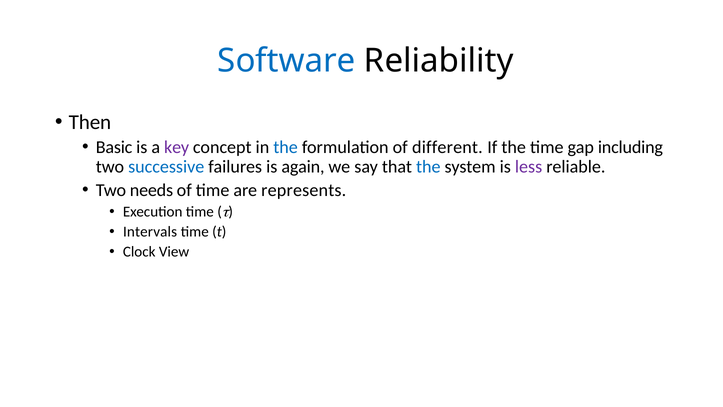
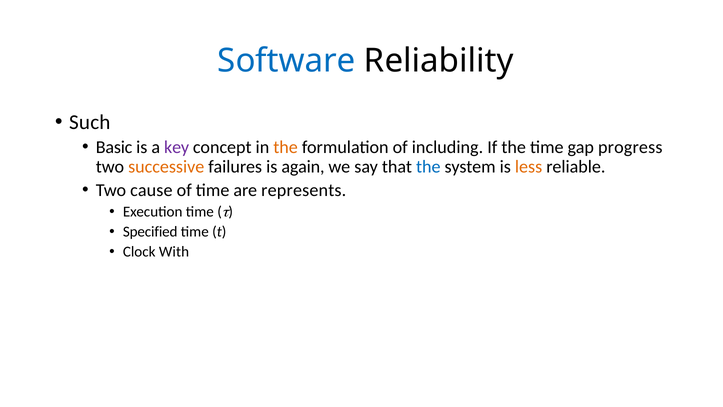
Then: Then -> Such
the at (286, 147) colour: blue -> orange
different: different -> including
including: including -> progress
successive colour: blue -> orange
less colour: purple -> orange
needs: needs -> cause
Intervals: Intervals -> Specified
View: View -> With
